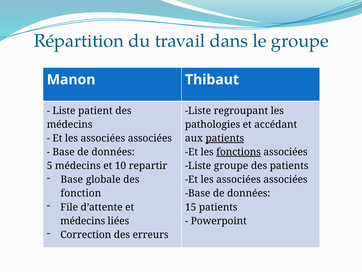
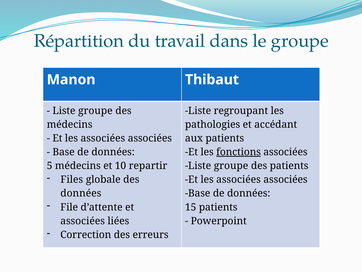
patient at (95, 111): patient -> groupe
patients at (225, 138) underline: present -> none
Base at (72, 179): Base -> Files
fonction at (81, 193): fonction -> données
médecins at (83, 221): médecins -> associées
